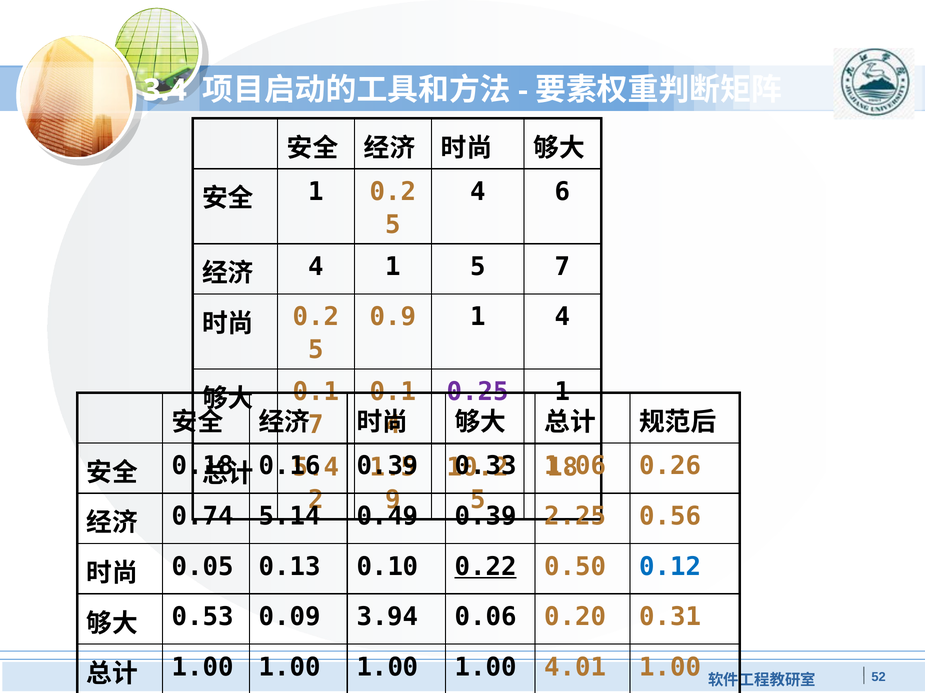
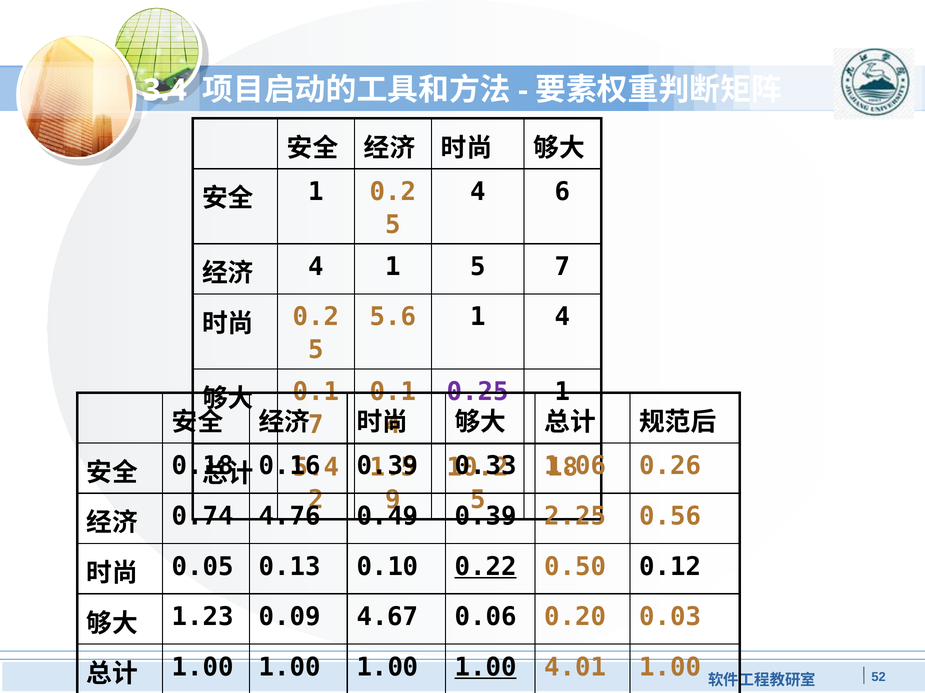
0.9: 0.9 -> 5.6
5.14: 5.14 -> 4.76
0.12 colour: blue -> black
0.53: 0.53 -> 1.23
3.94: 3.94 -> 4.67
0.31: 0.31 -> 0.03
1.00 at (486, 667) underline: none -> present
